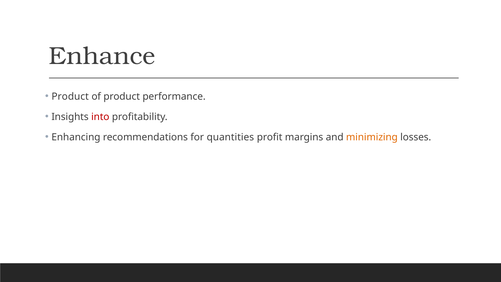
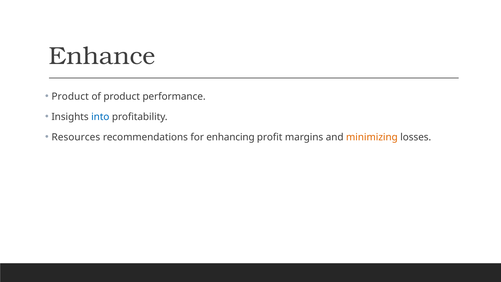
into colour: red -> blue
Enhancing: Enhancing -> Resources
quantities: quantities -> enhancing
